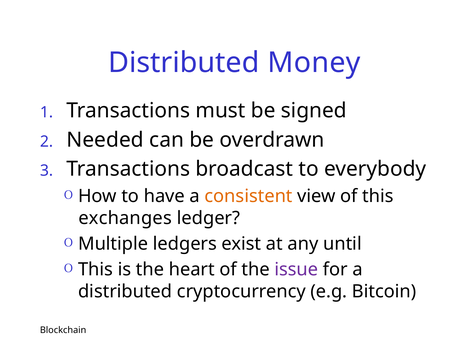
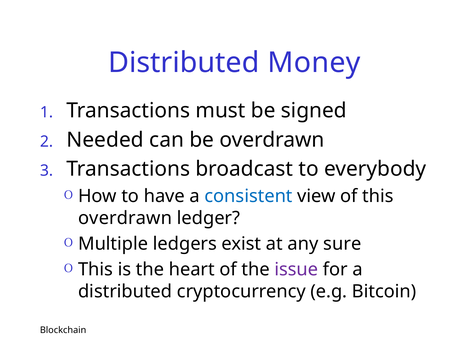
consistent colour: orange -> blue
exchanges at (125, 218): exchanges -> overdrawn
until: until -> sure
